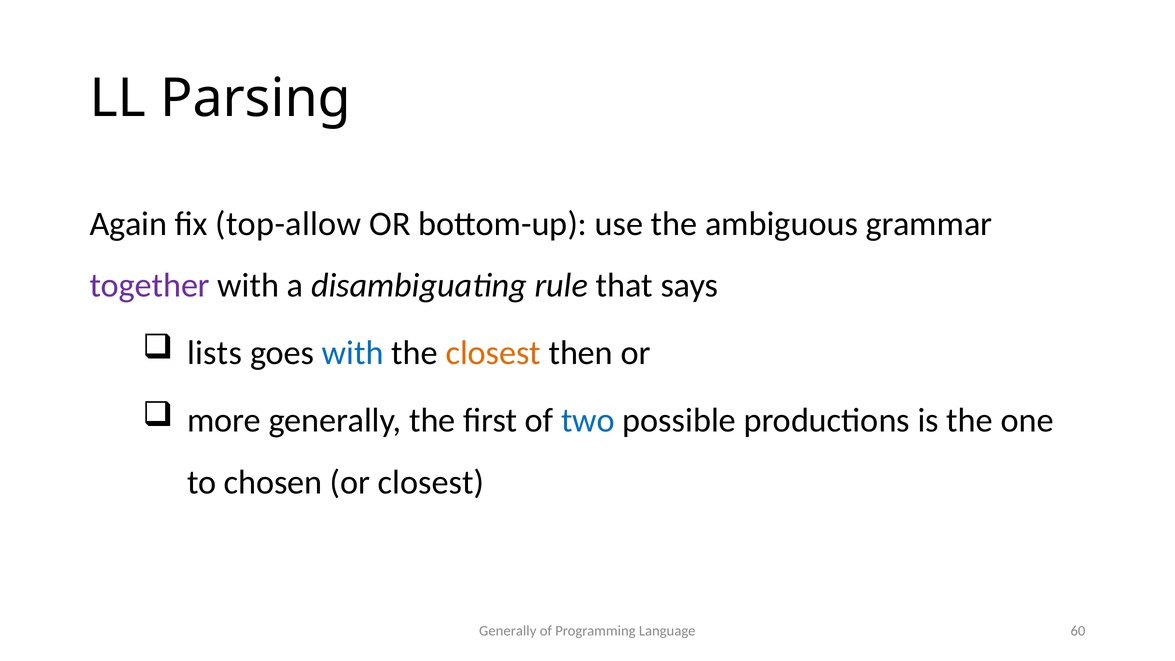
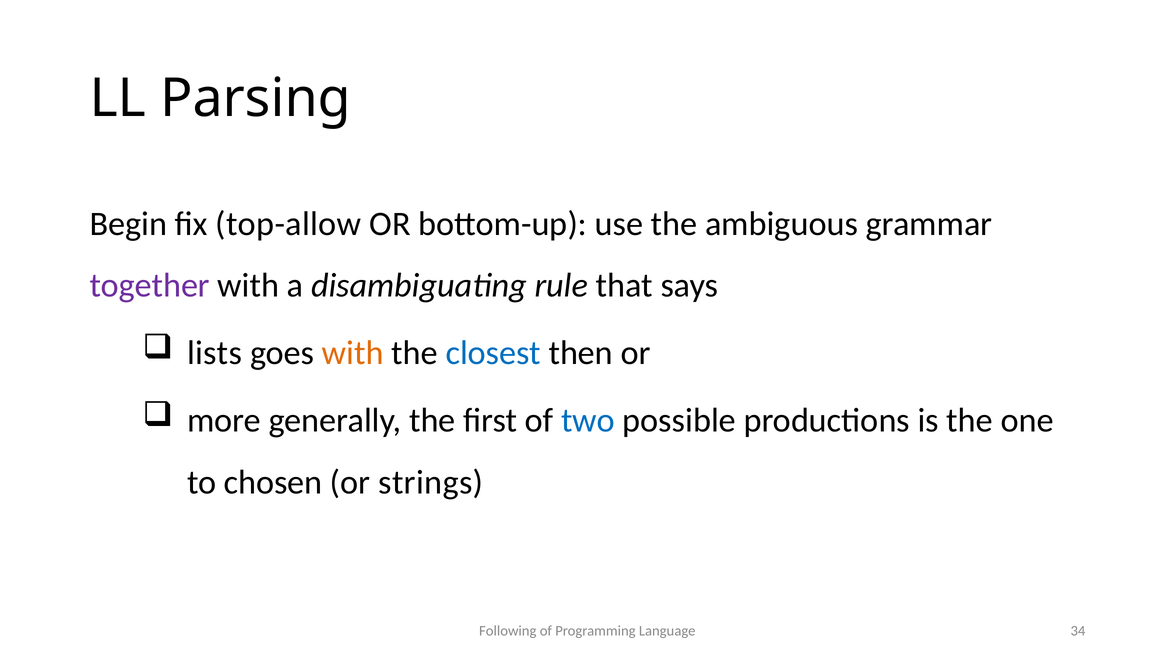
Again: Again -> Begin
with at (353, 353) colour: blue -> orange
closest at (493, 353) colour: orange -> blue
or closest: closest -> strings
Generally at (508, 631): Generally -> Following
60: 60 -> 34
